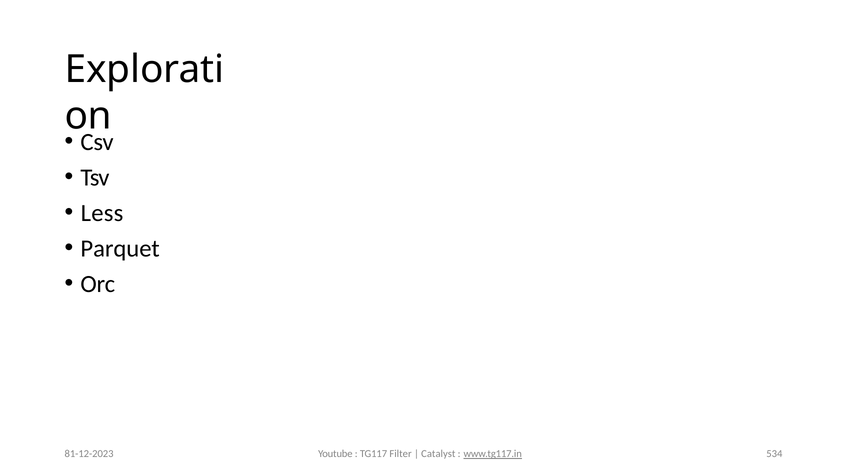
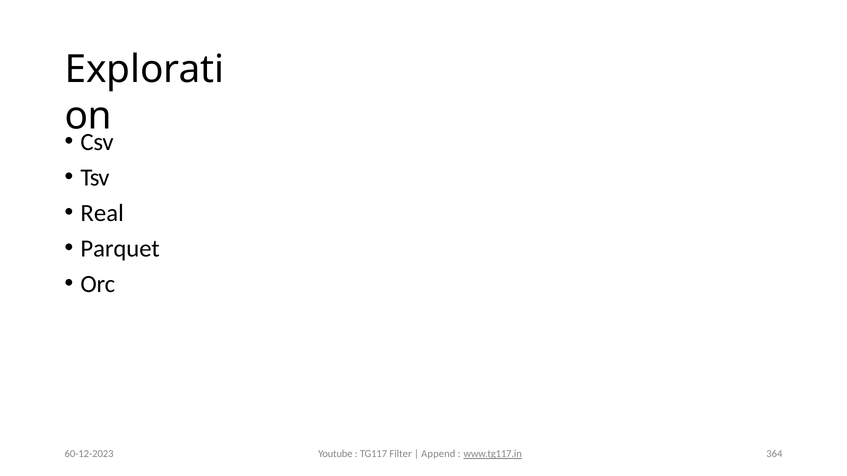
Less: Less -> Real
81-12-2023: 81-12-2023 -> 60-12-2023
Catalyst: Catalyst -> Append
534: 534 -> 364
